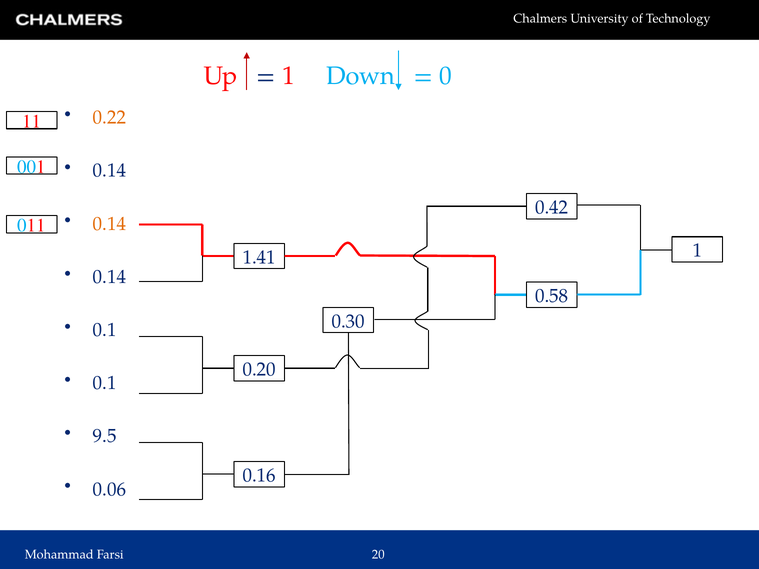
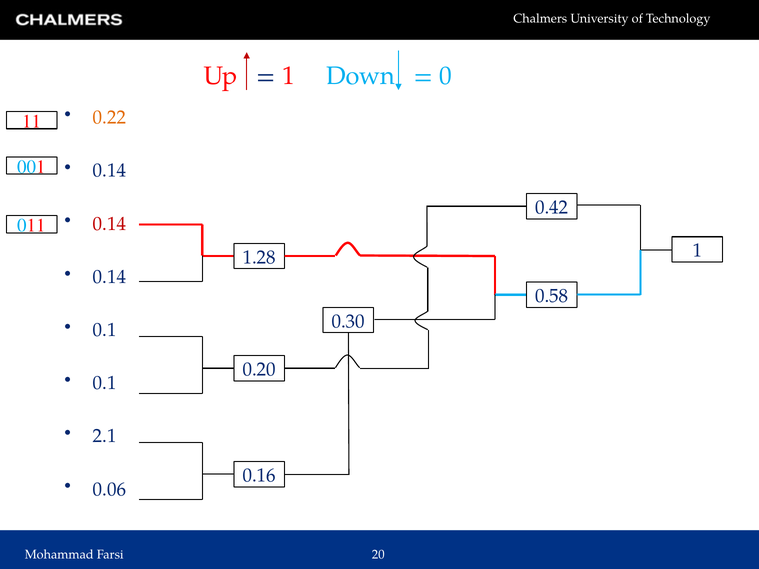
0.14 at (109, 224) colour: orange -> red
1.41: 1.41 -> 1.28
9.5: 9.5 -> 2.1
